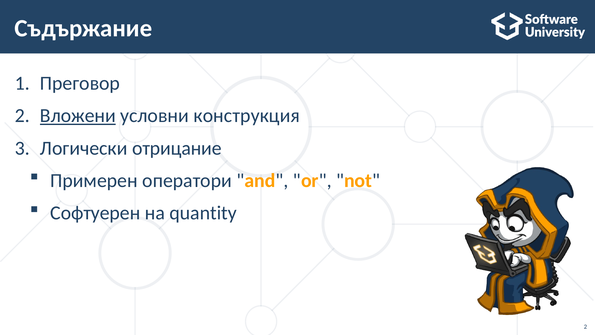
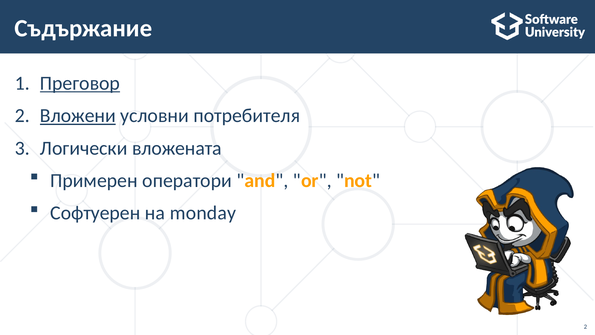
Преговор underline: none -> present
конструкция: конструкция -> потребителя
отрицание: отрицание -> вложената
quantity: quantity -> monday
